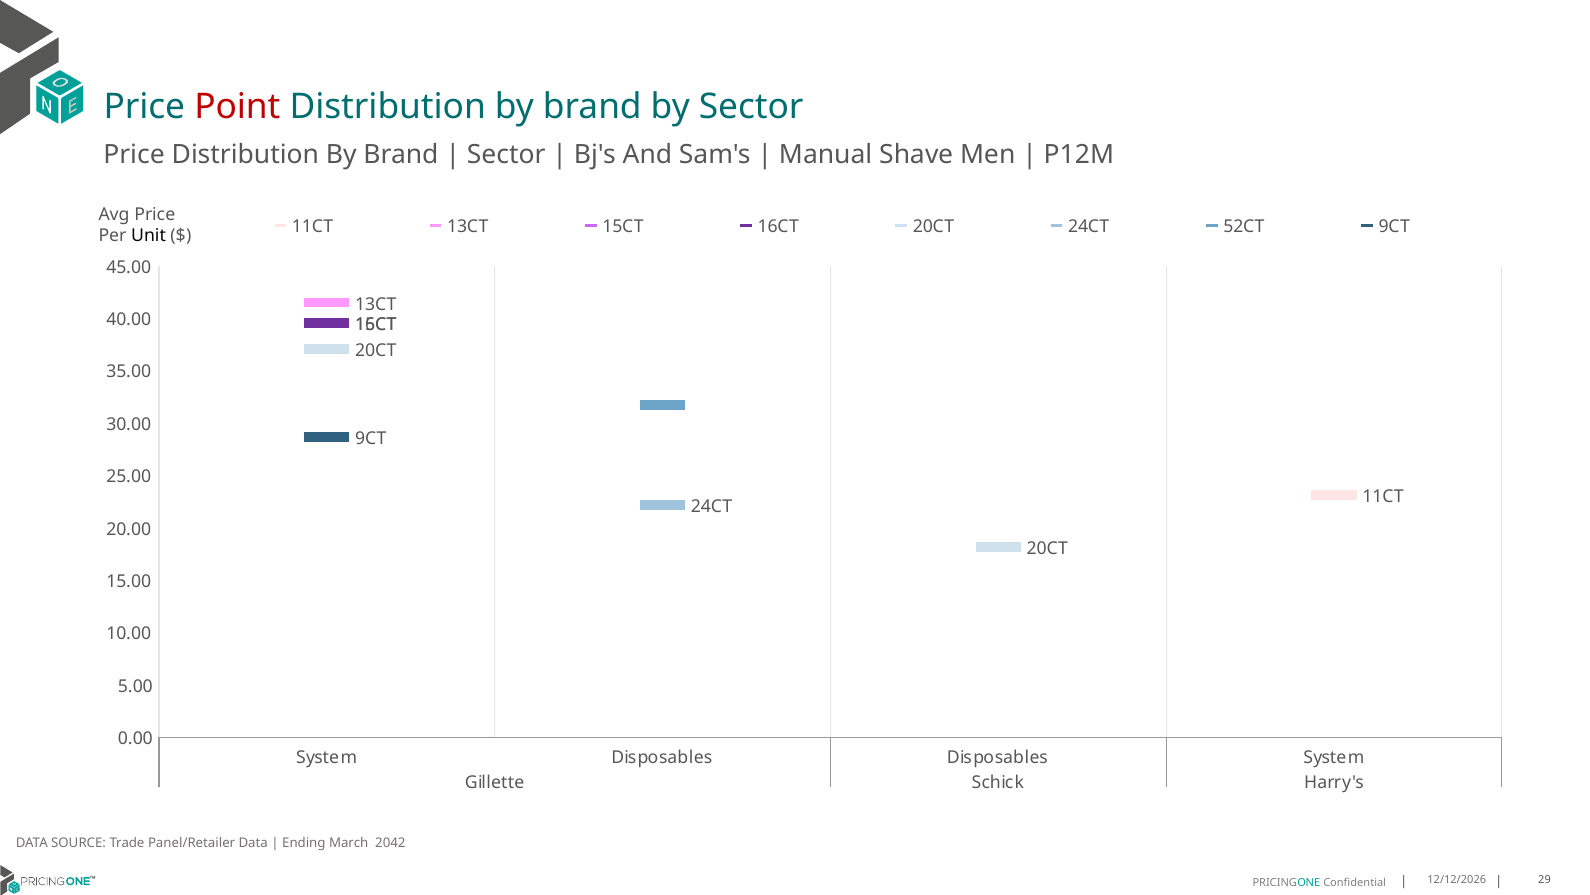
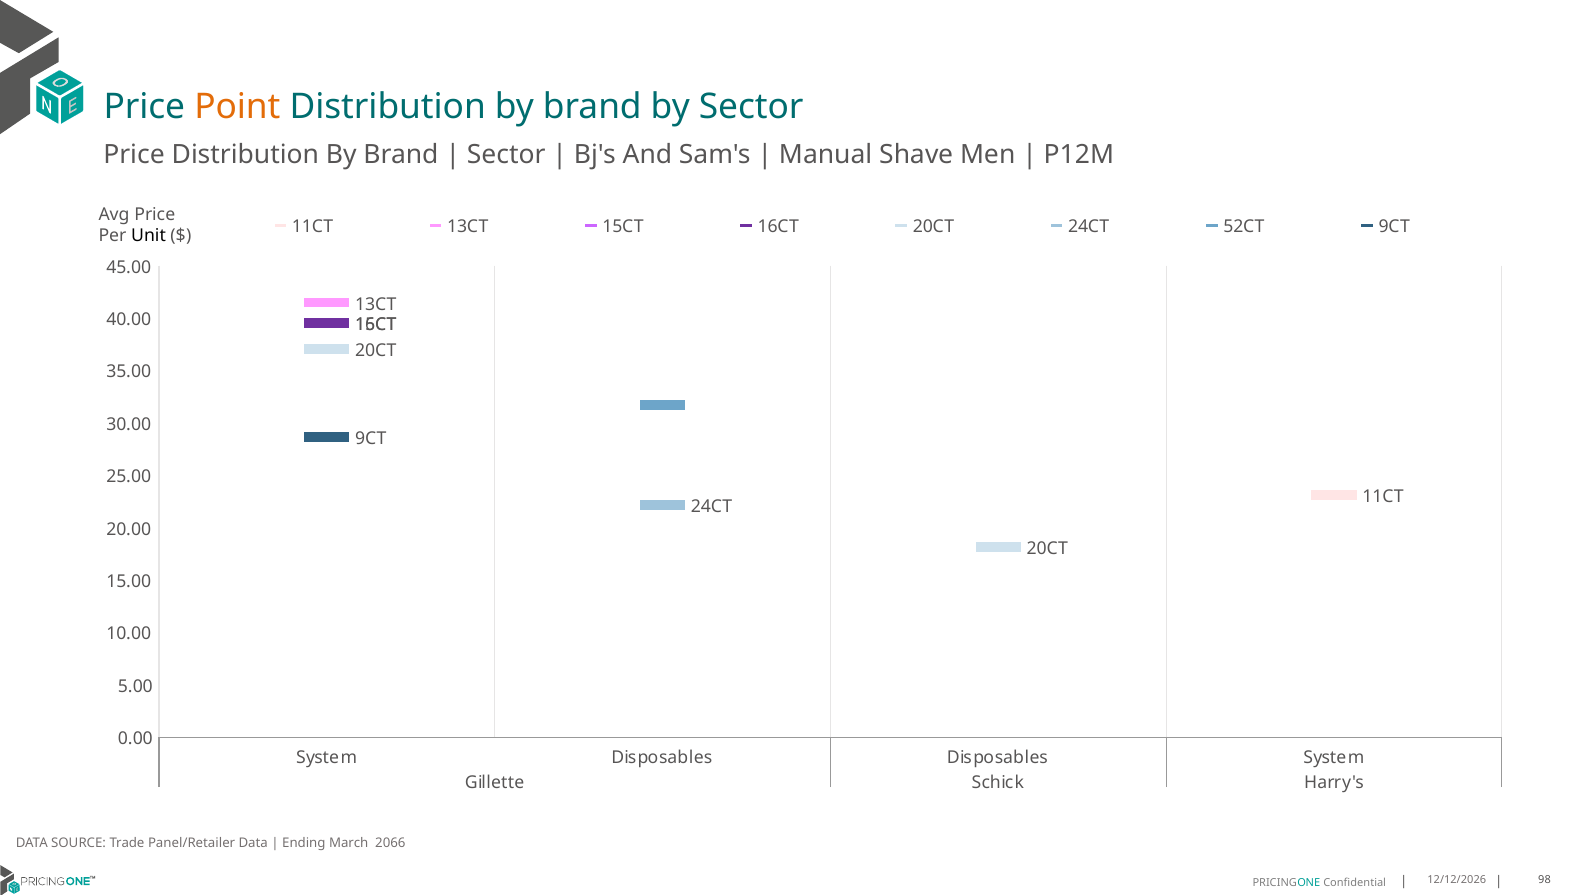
Point colour: red -> orange
2042: 2042 -> 2066
29: 29 -> 98
